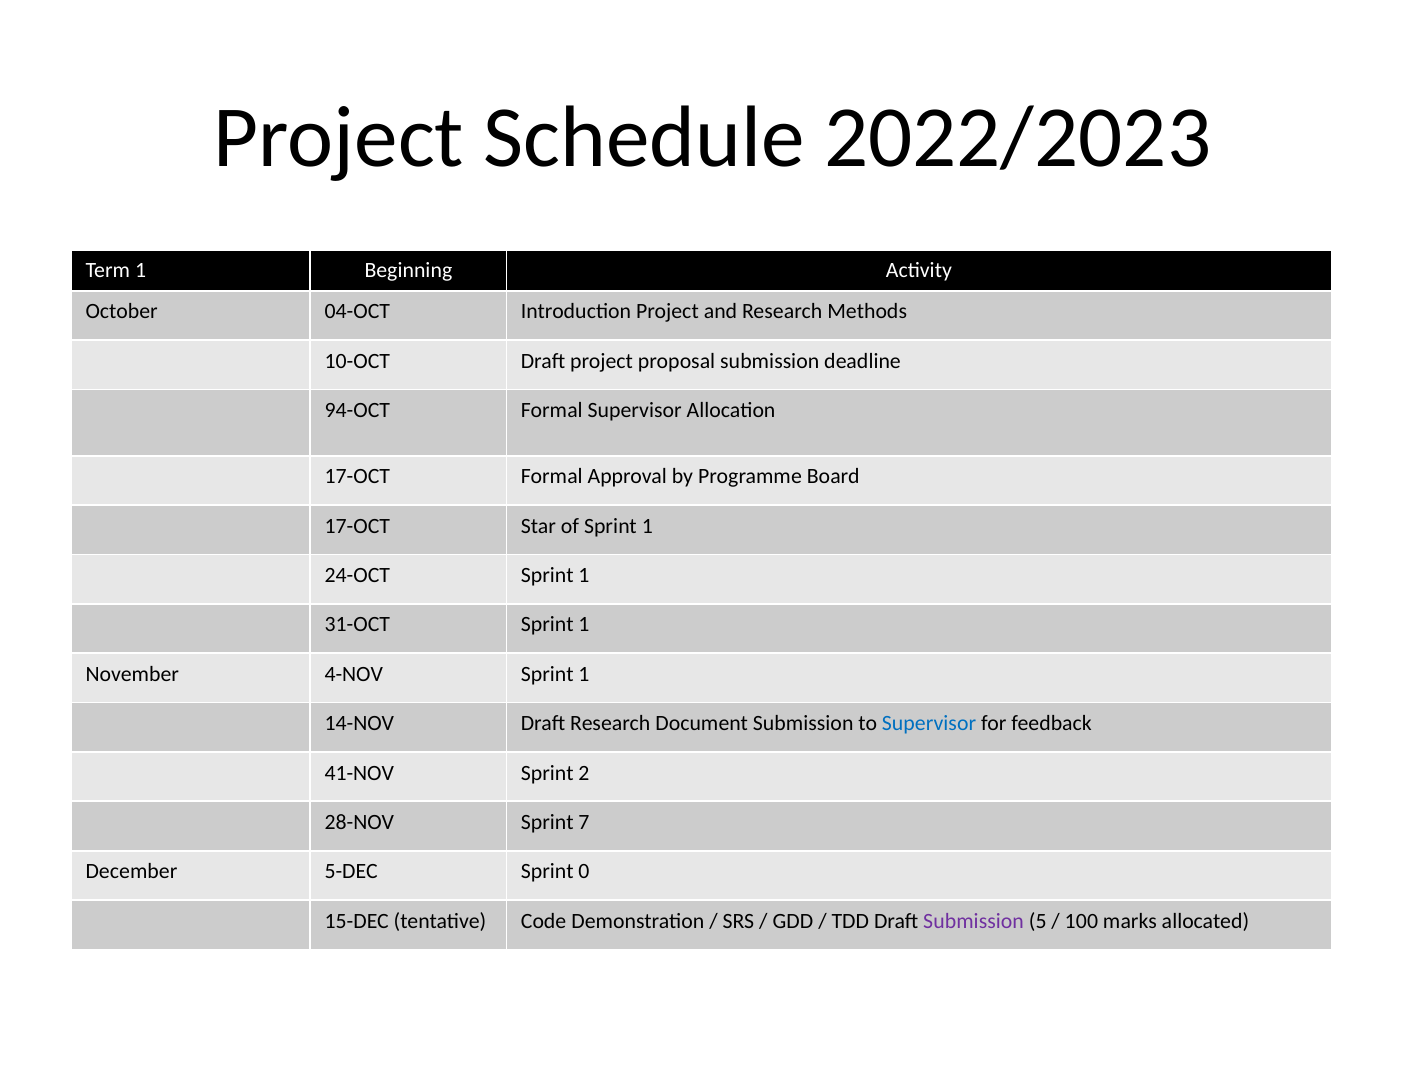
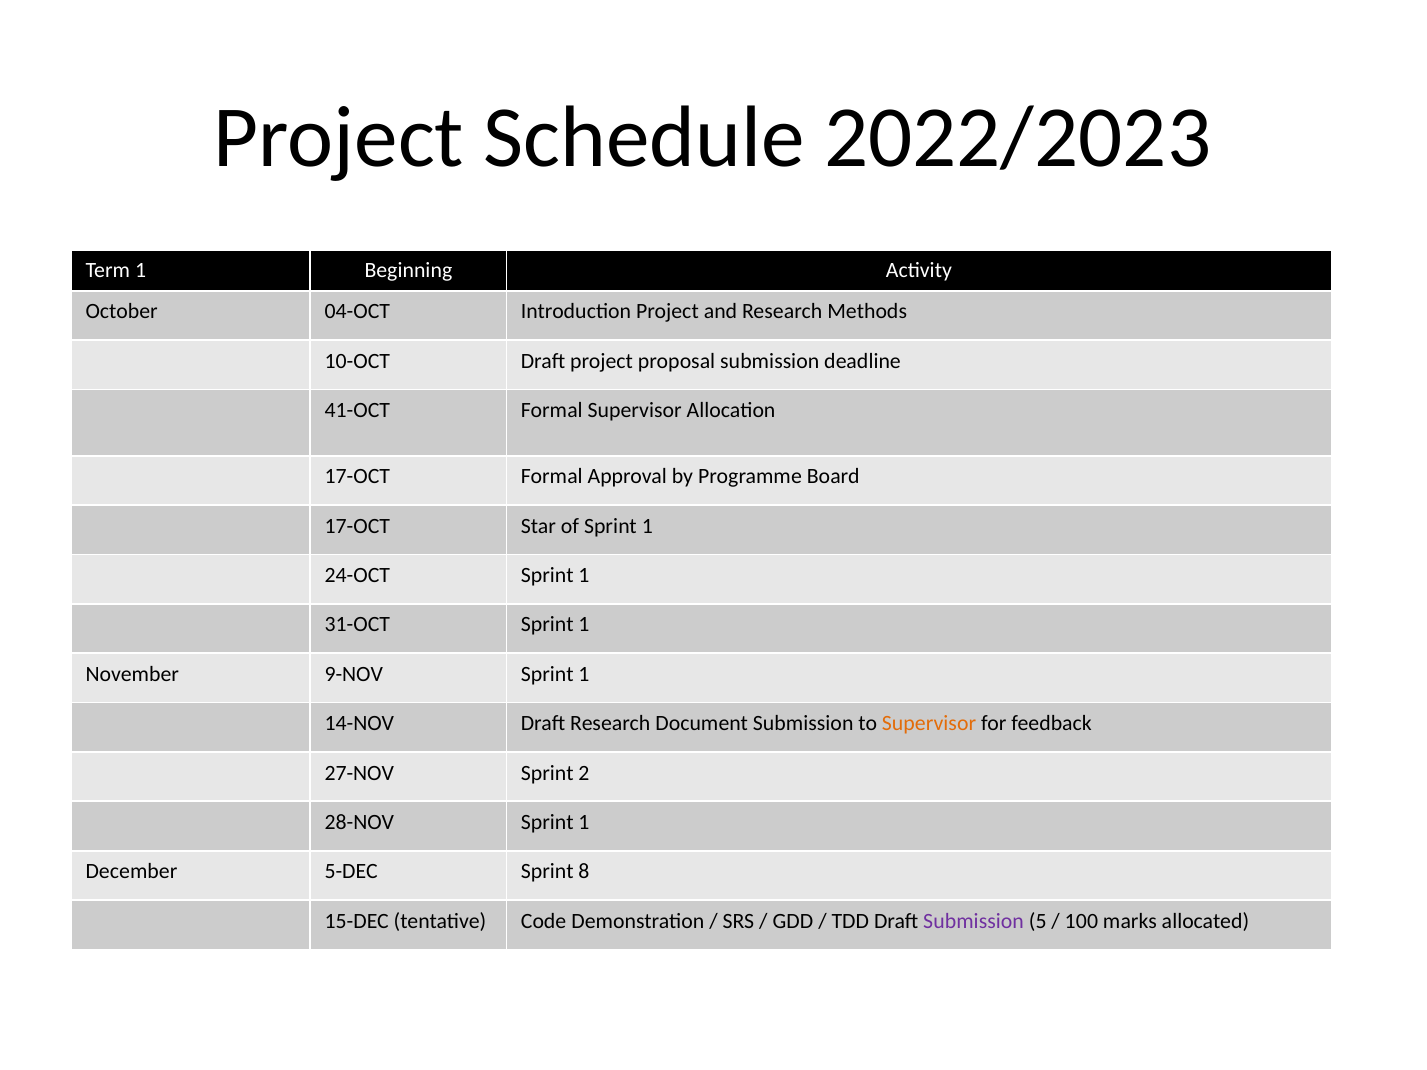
94-OCT: 94-OCT -> 41-OCT
4-NOV: 4-NOV -> 9-NOV
Supervisor at (929, 724) colour: blue -> orange
41-NOV: 41-NOV -> 27-NOV
28-NOV Sprint 7: 7 -> 1
0: 0 -> 8
